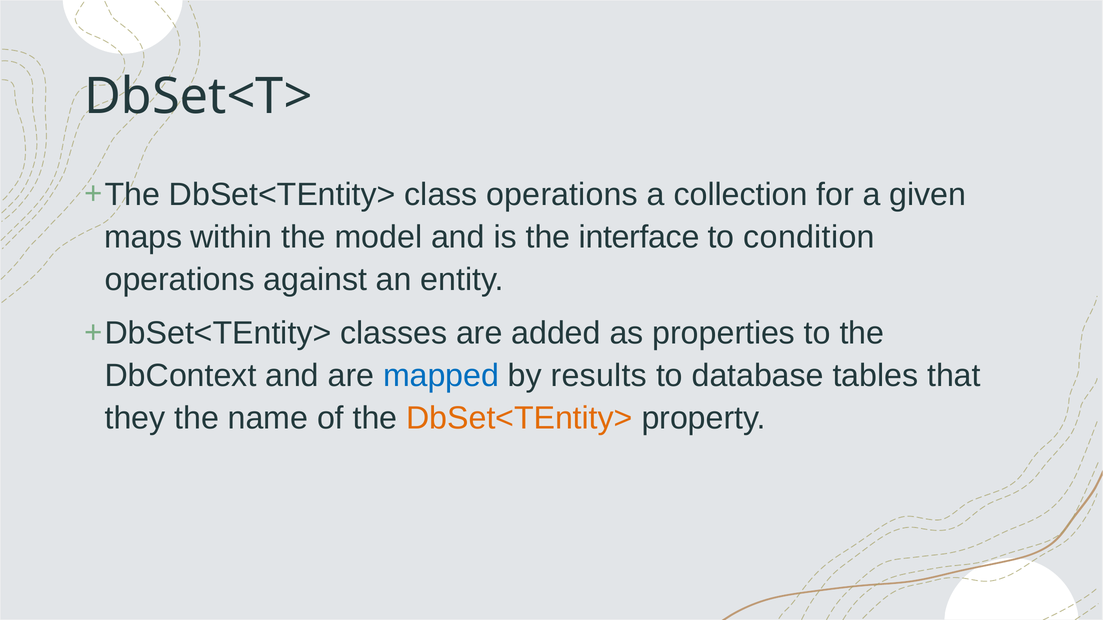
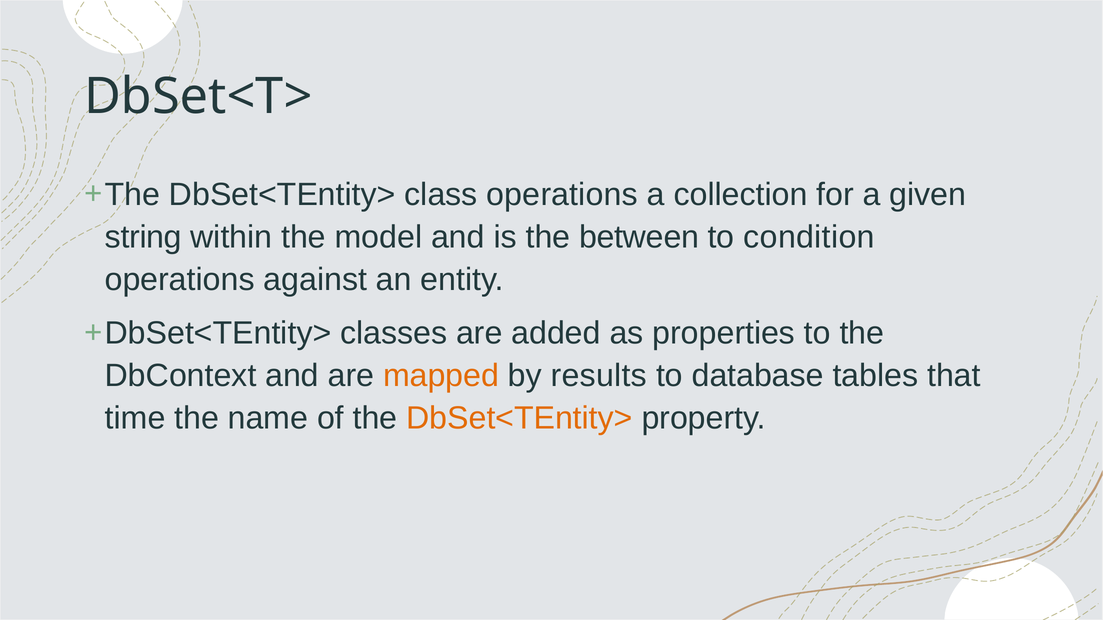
maps: maps -> string
interface: interface -> between
mapped colour: blue -> orange
they: they -> time
